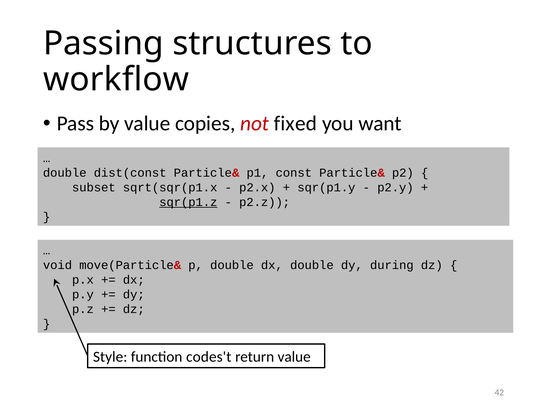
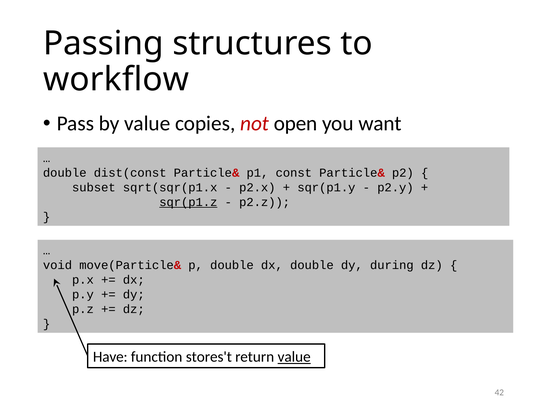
fixed: fixed -> open
Style: Style -> Have
codes't: codes't -> stores't
value at (294, 356) underline: none -> present
